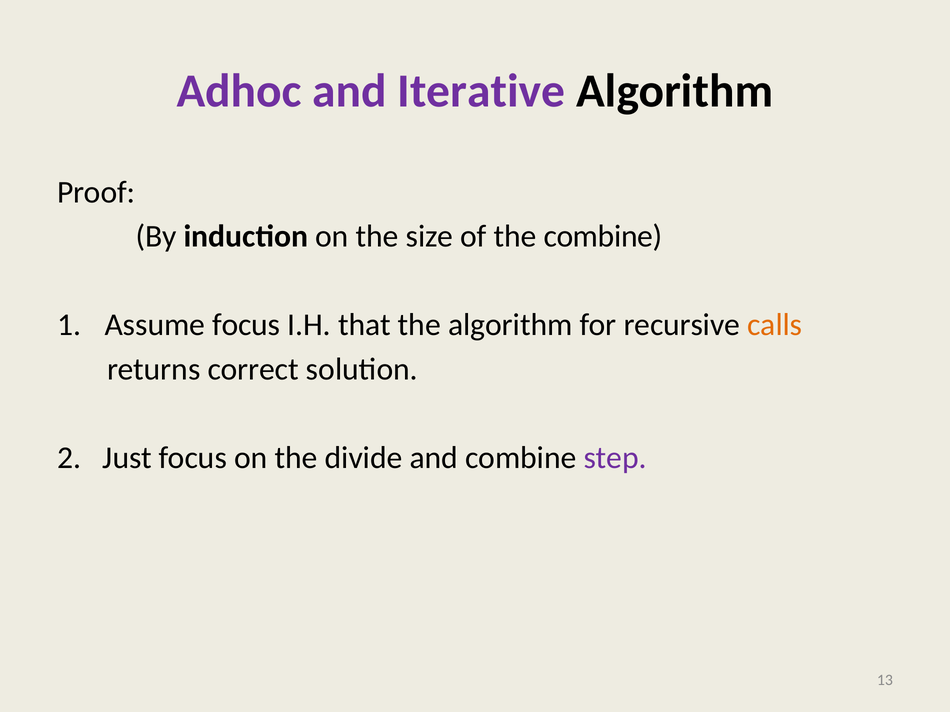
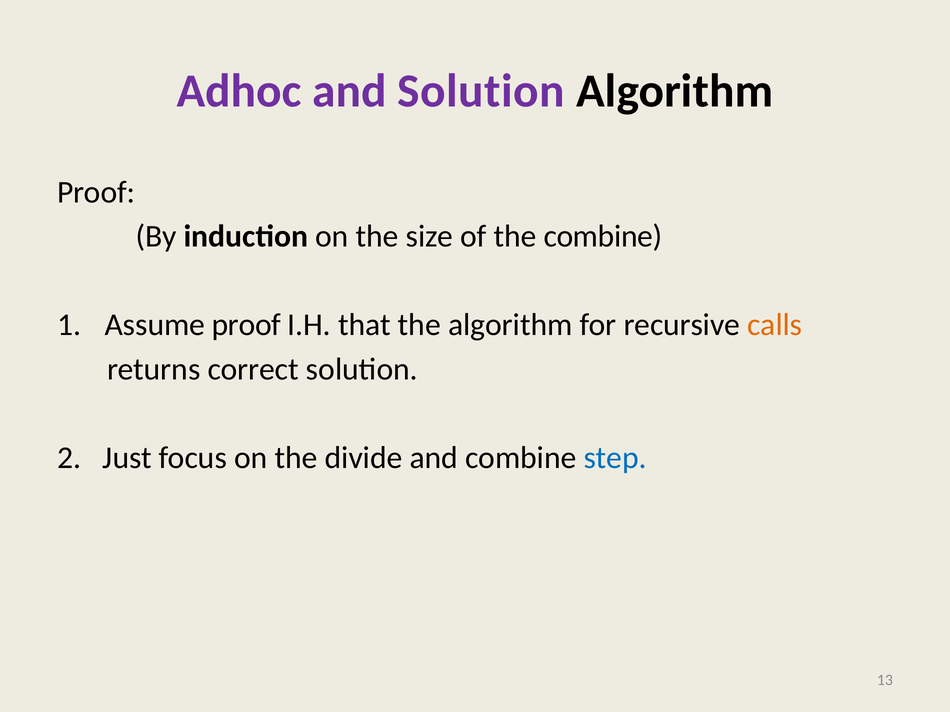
and Iterative: Iterative -> Solution
Assume focus: focus -> proof
step colour: purple -> blue
